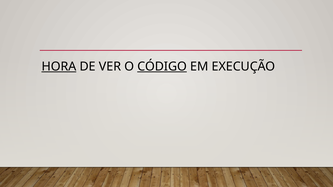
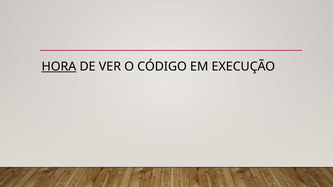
CÓDIGO underline: present -> none
